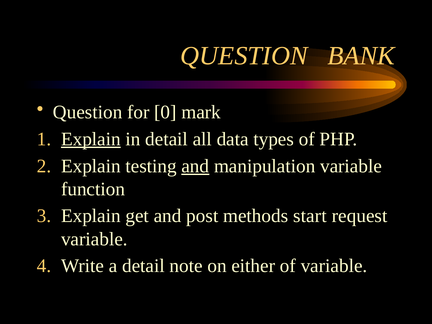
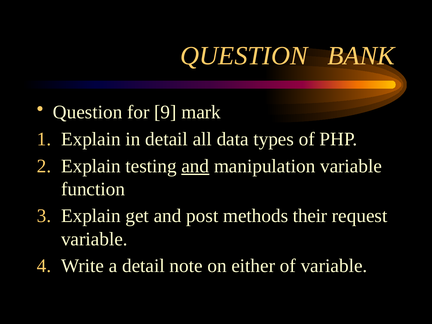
0: 0 -> 9
Explain at (91, 139) underline: present -> none
start: start -> their
